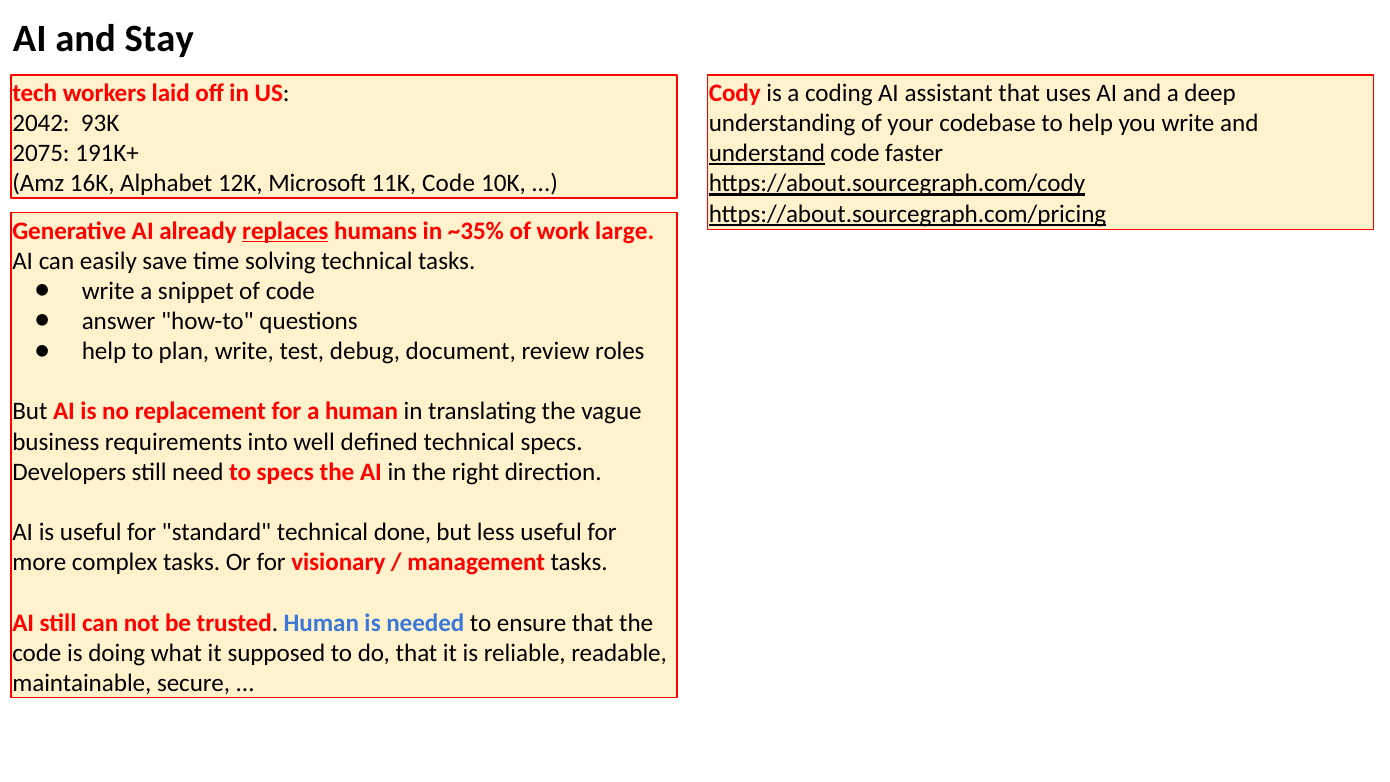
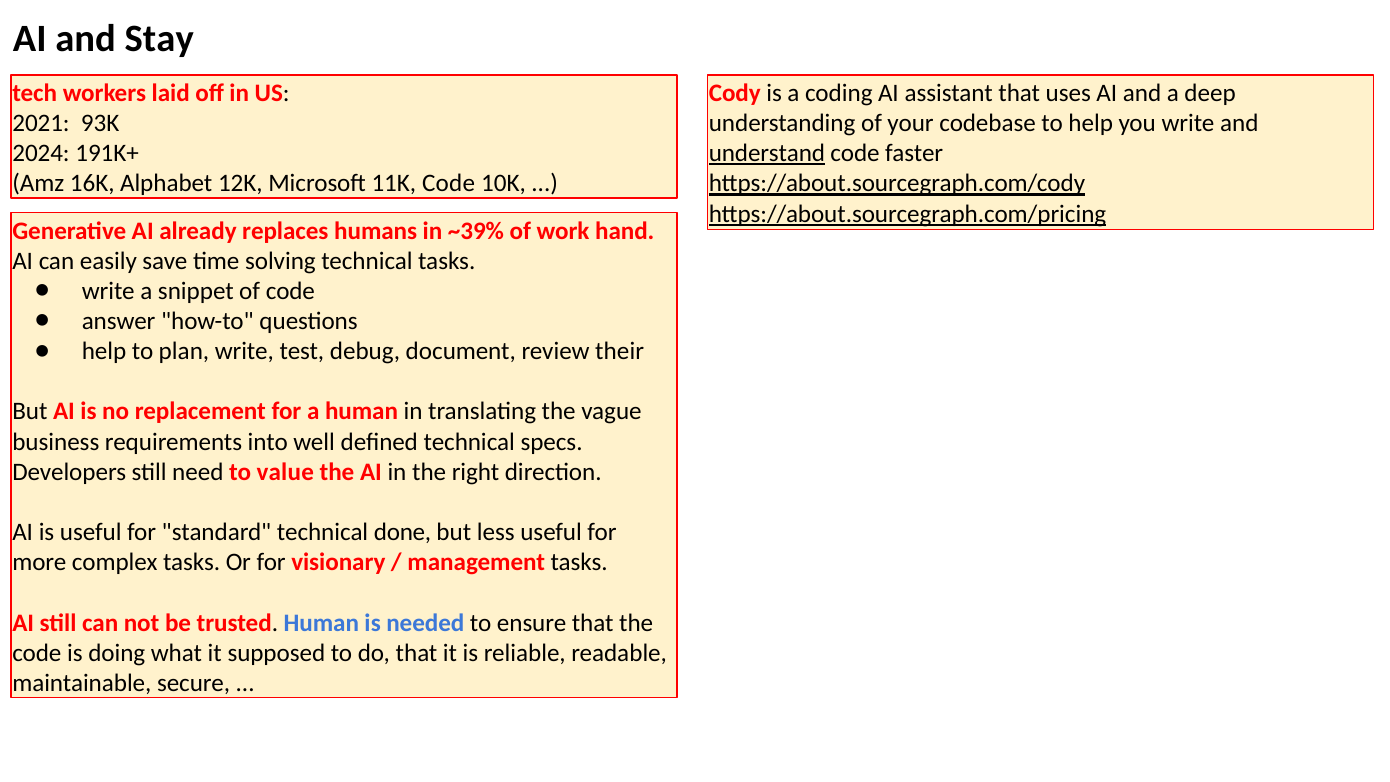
2042: 2042 -> 2021
2075: 2075 -> 2024
replaces underline: present -> none
~35%: ~35% -> ~39%
large: large -> hand
roles: roles -> their
to specs: specs -> value
